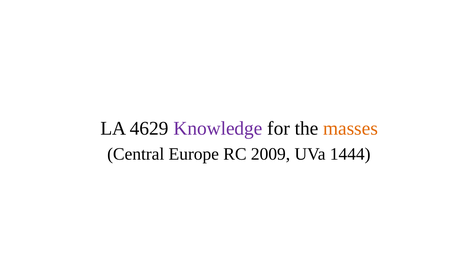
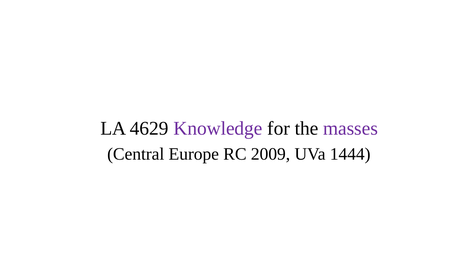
masses colour: orange -> purple
